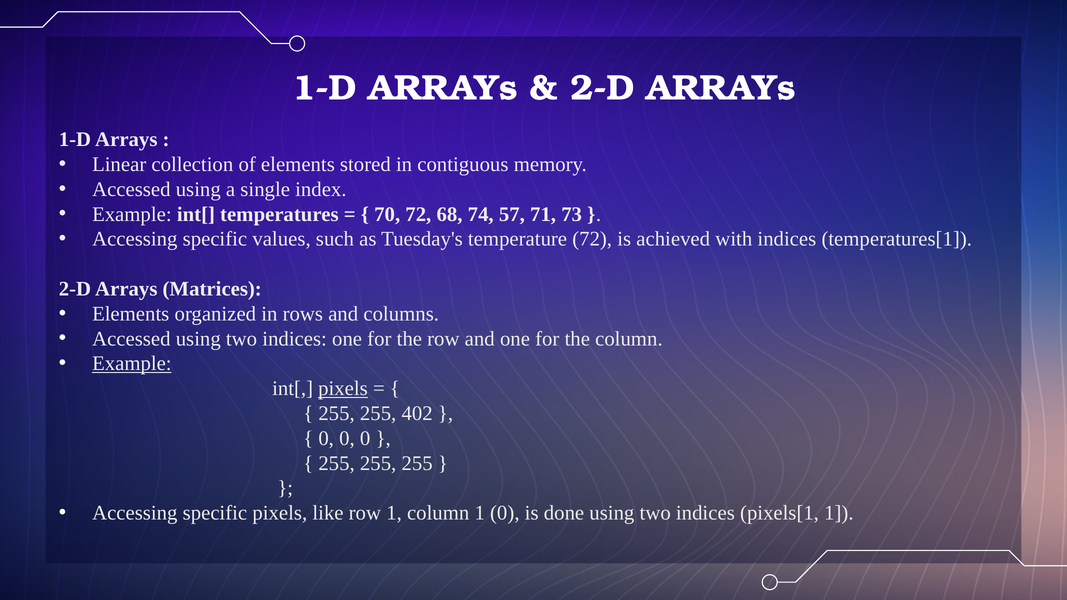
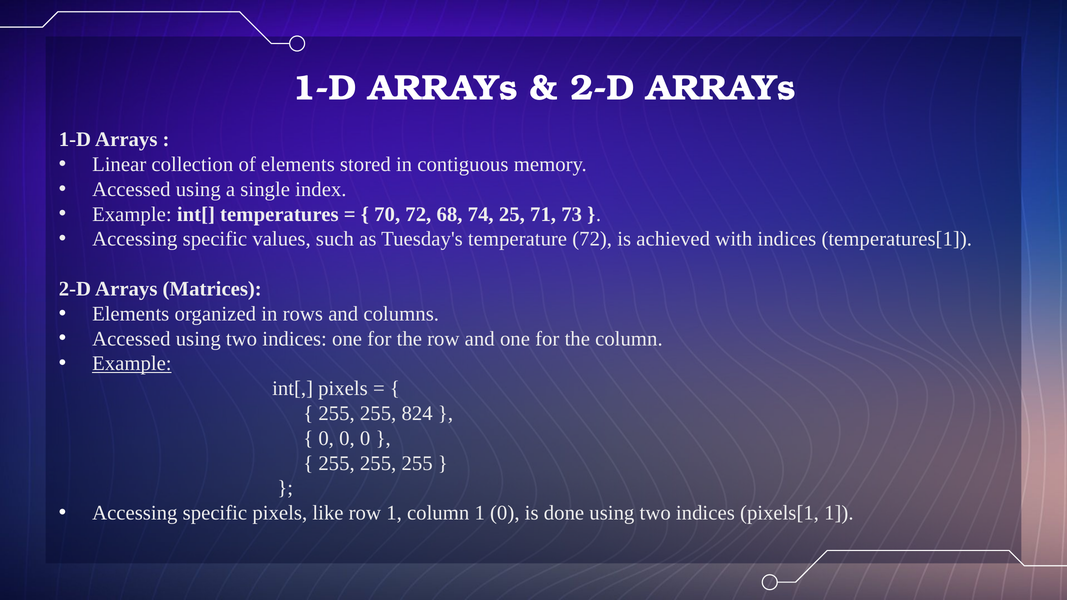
57: 57 -> 25
pixels at (343, 389) underline: present -> none
402: 402 -> 824
